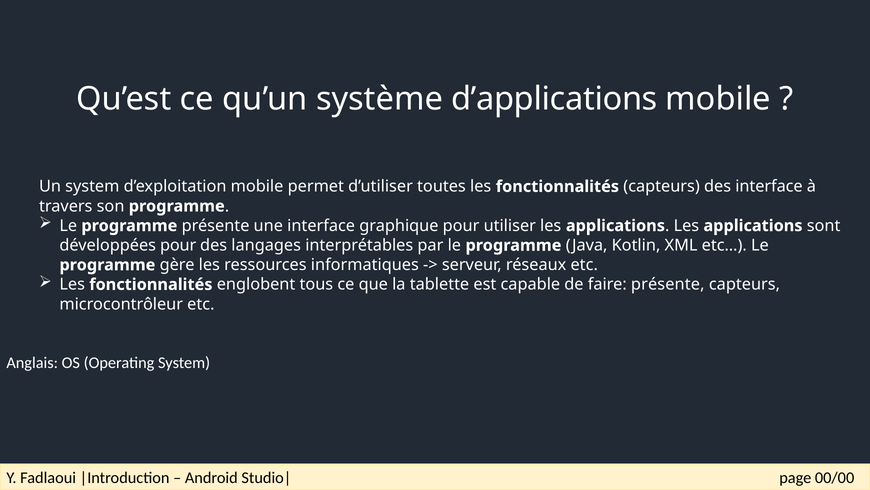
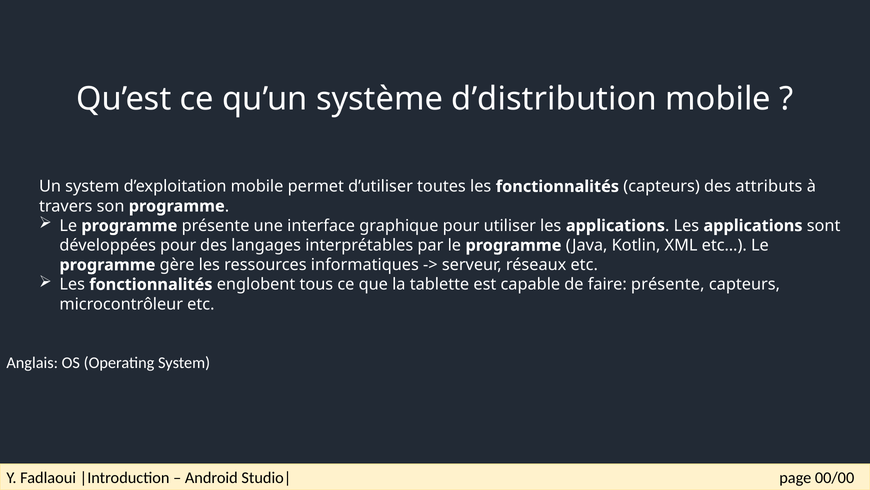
d’applications: d’applications -> d’distribution
des interface: interface -> attributs
